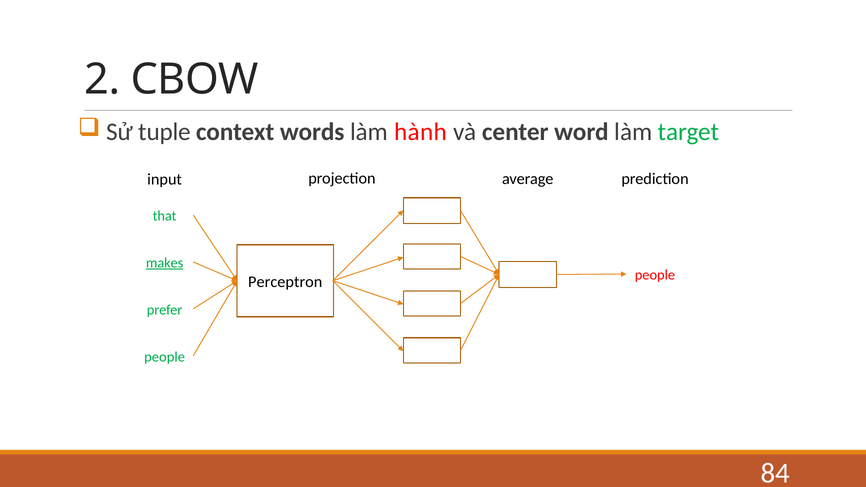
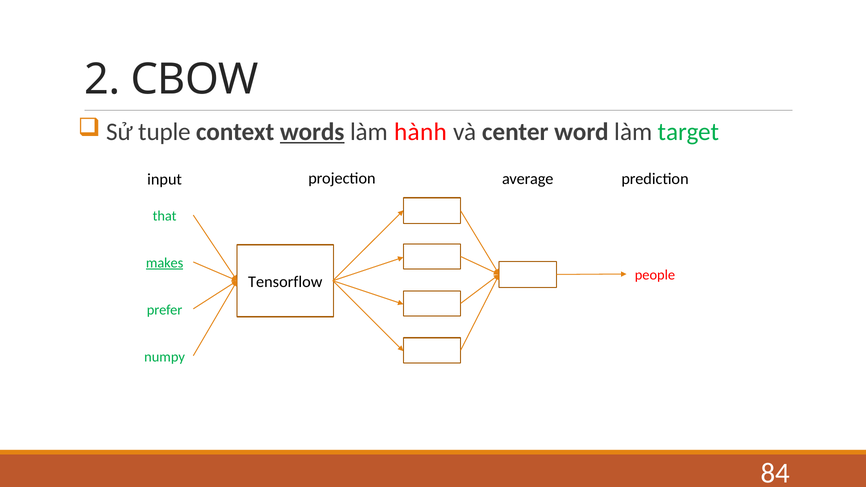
words underline: none -> present
Perceptron: Perceptron -> Tensorflow
people at (165, 357): people -> numpy
